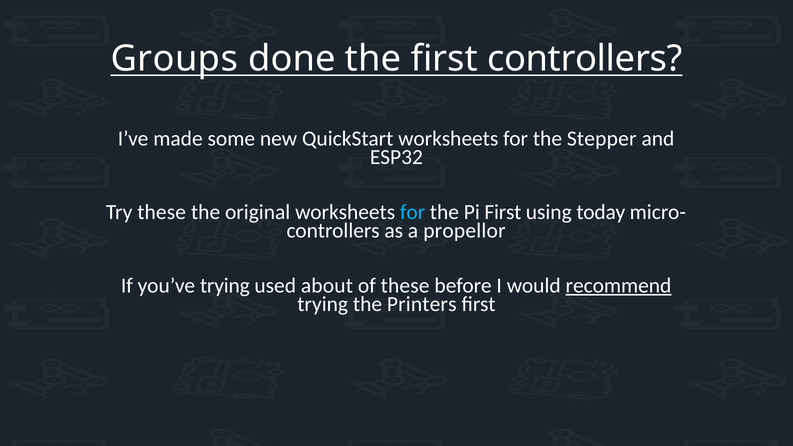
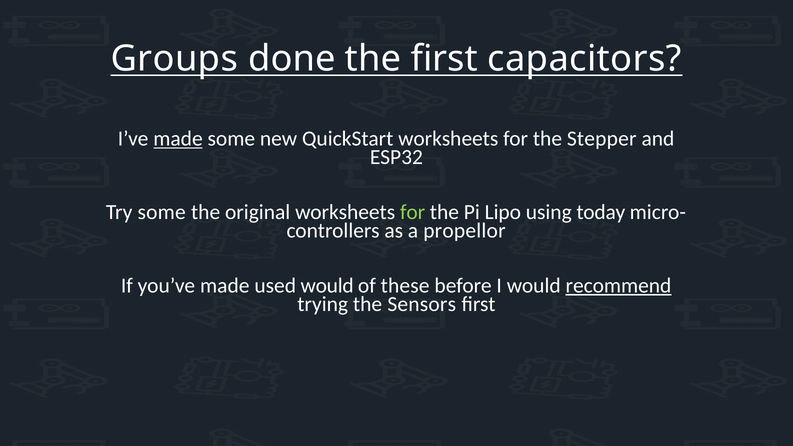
first controllers: controllers -> capacitors
made at (178, 139) underline: none -> present
Try these: these -> some
for at (413, 212) colour: light blue -> light green
Pi First: First -> Lipo
you’ve trying: trying -> made
used about: about -> would
Printers: Printers -> Sensors
